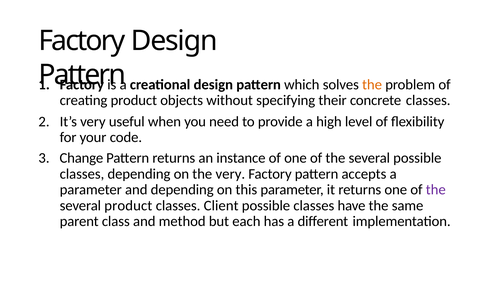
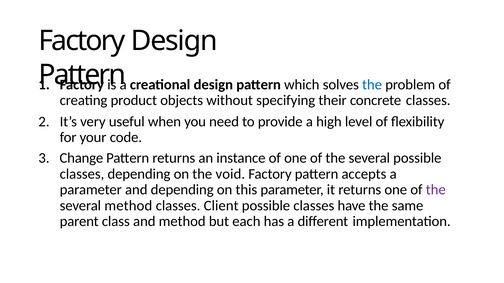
the at (372, 85) colour: orange -> blue
the very: very -> void
several product: product -> method
